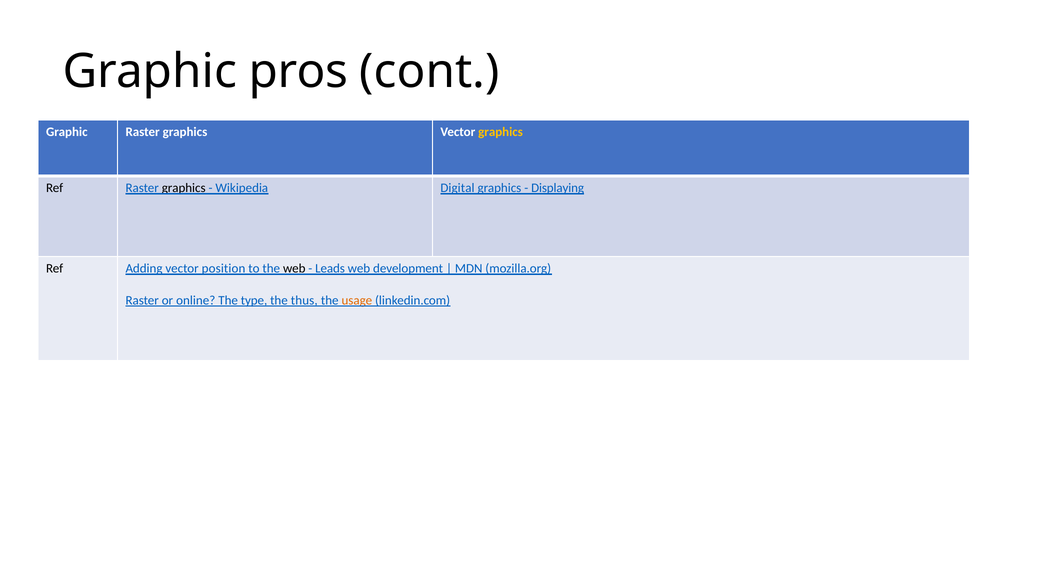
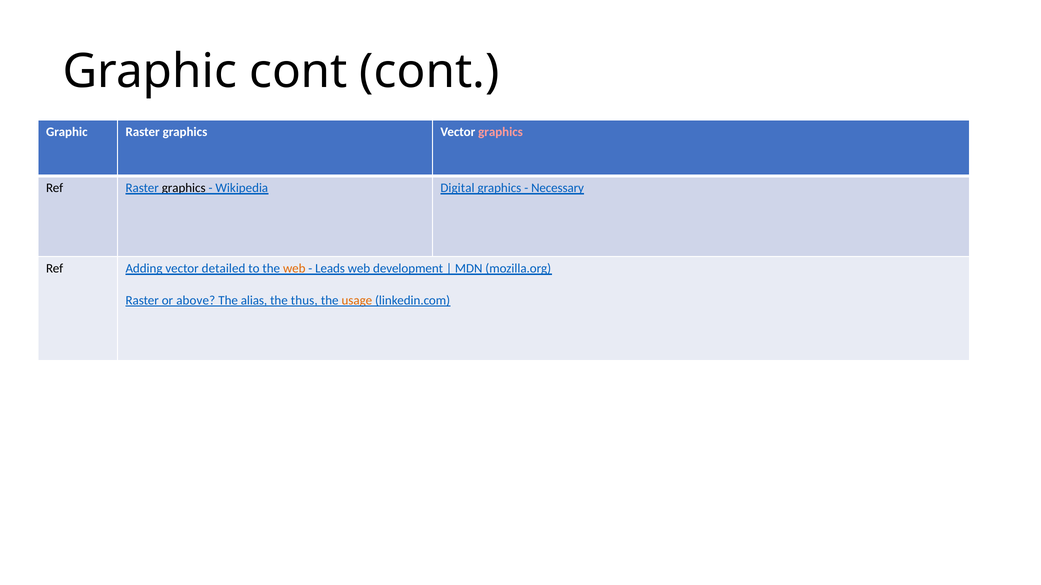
Graphic pros: pros -> cont
graphics at (501, 132) colour: yellow -> pink
Displaying: Displaying -> Necessary
position: position -> detailed
web at (294, 269) colour: black -> orange
online: online -> above
type: type -> alias
